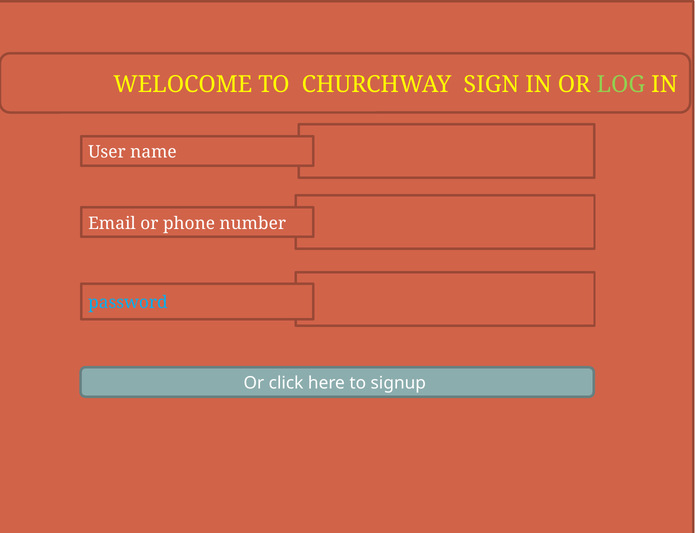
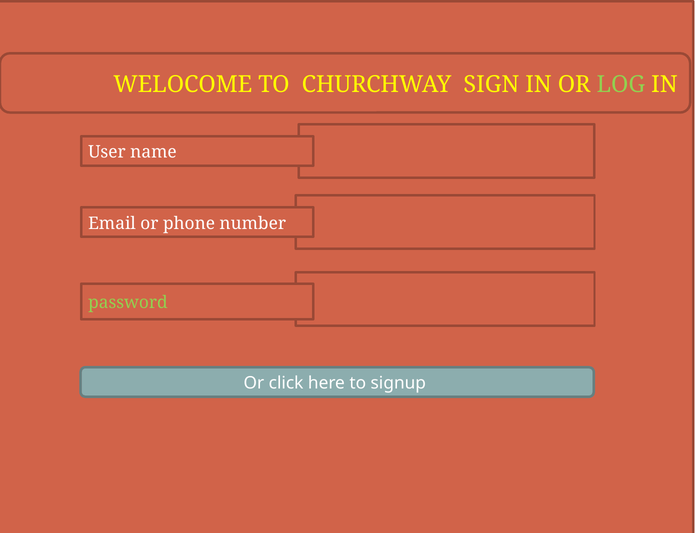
password colour: light blue -> light green
